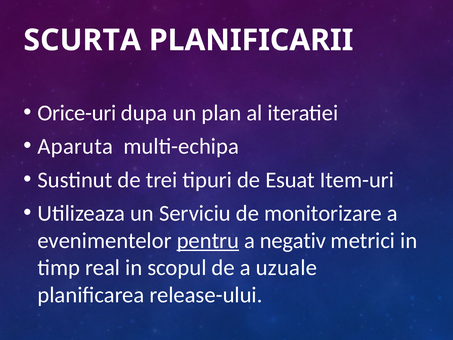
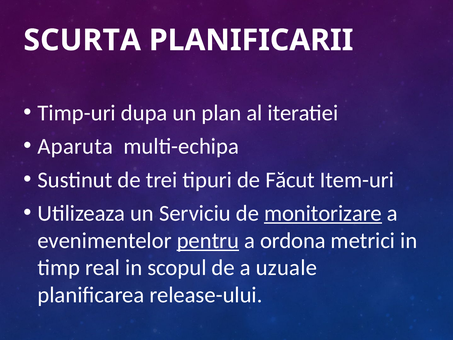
Orice-uri: Orice-uri -> Timp-uri
Esuat: Esuat -> Făcut
monitorizare underline: none -> present
negativ: negativ -> ordona
